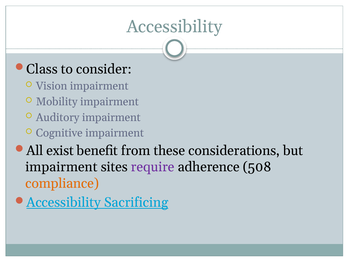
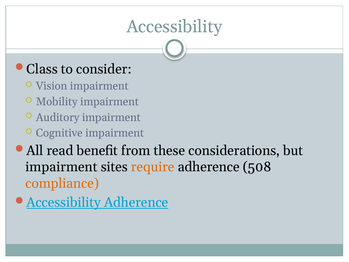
exist: exist -> read
require colour: purple -> orange
Accessibility Sacrificing: Sacrificing -> Adherence
